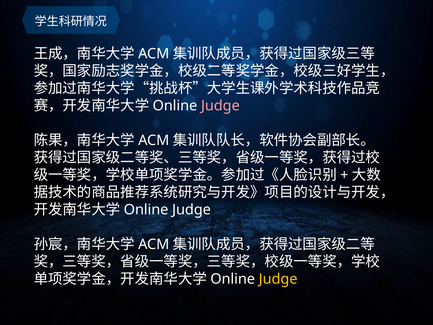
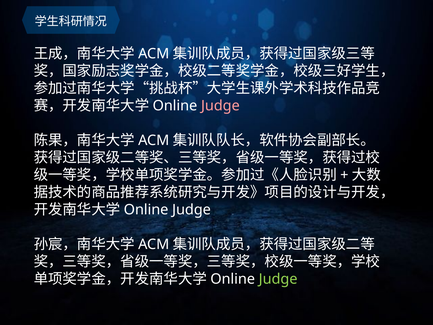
Judge at (278, 279) colour: yellow -> light green
